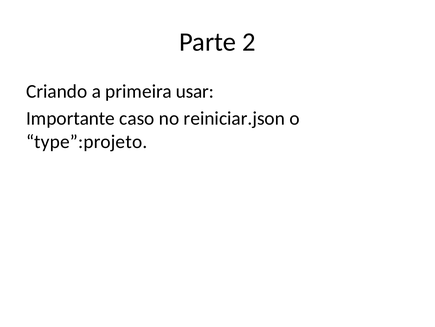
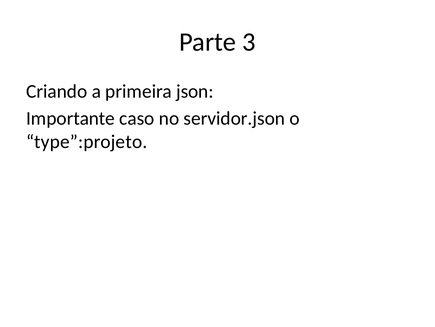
2: 2 -> 3
usar: usar -> json
reiniciar.json: reiniciar.json -> servidor.json
